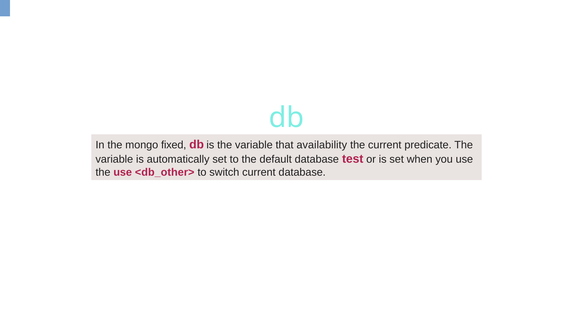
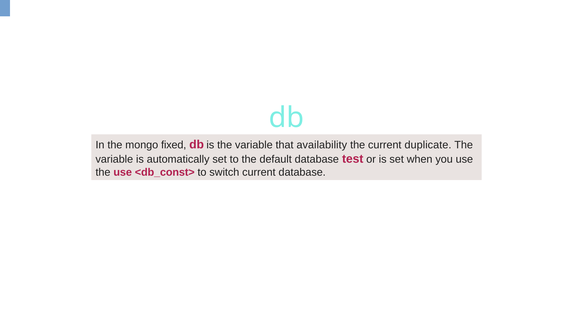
predicate: predicate -> duplicate
<db_other>: <db_other> -> <db_const>
